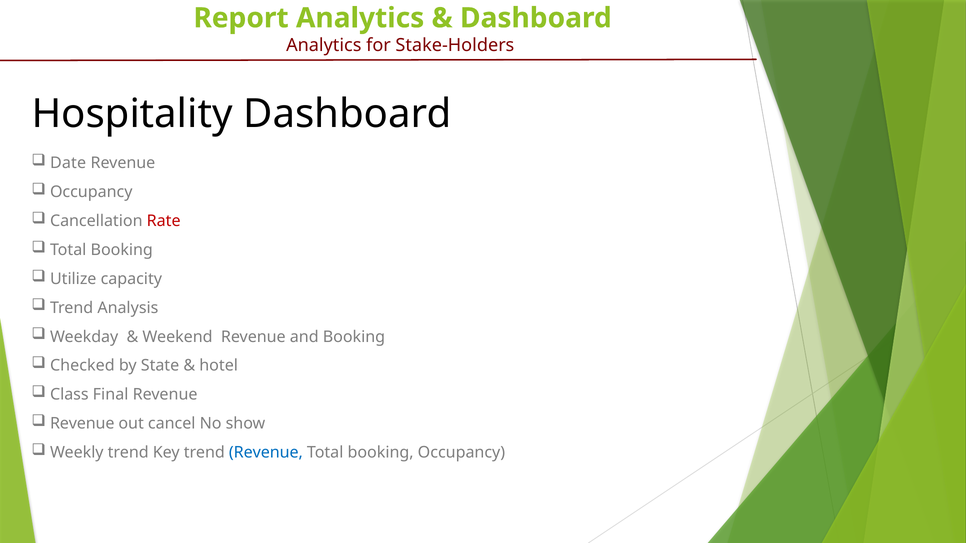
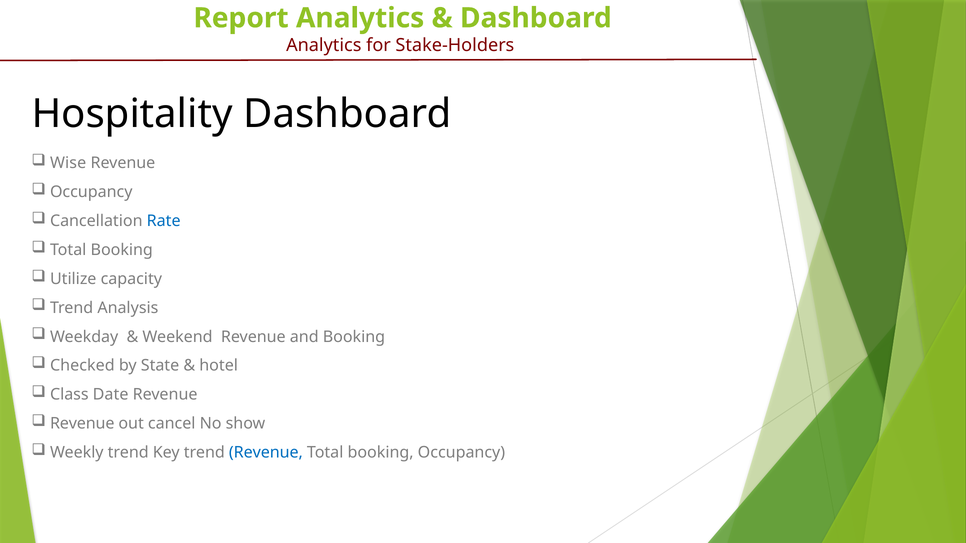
Date: Date -> Wise
Rate colour: red -> blue
Final: Final -> Date
